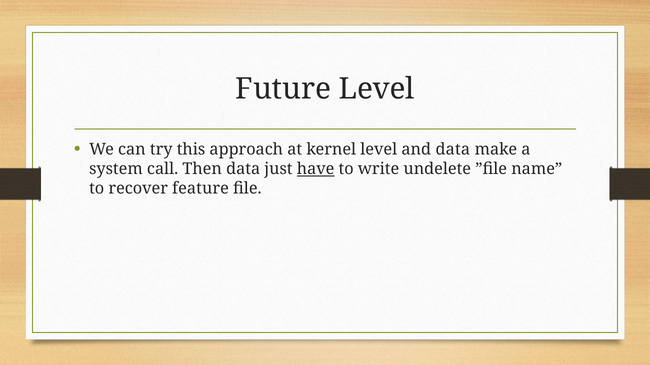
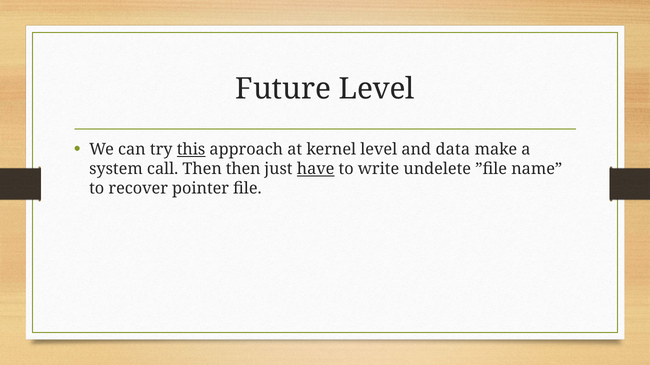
this underline: none -> present
Then data: data -> then
feature: feature -> pointer
